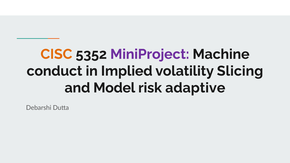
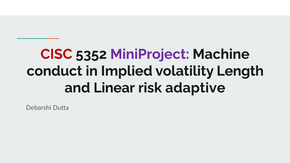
CISC colour: orange -> red
Slicing: Slicing -> Length
Model: Model -> Linear
